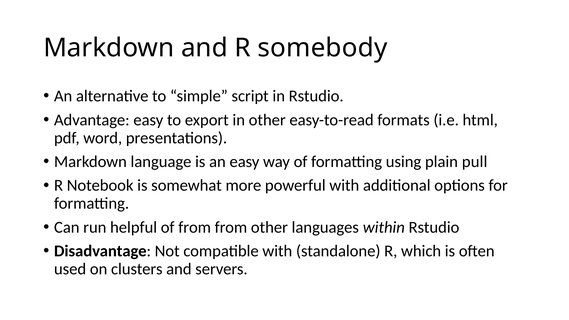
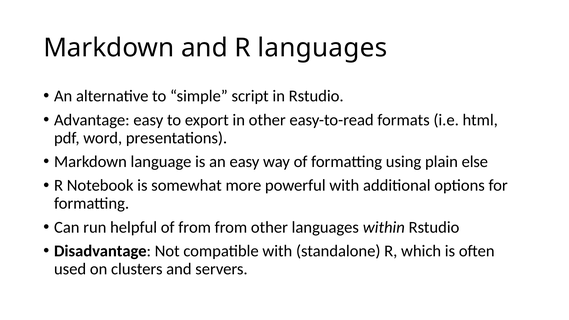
R somebody: somebody -> languages
pull: pull -> else
